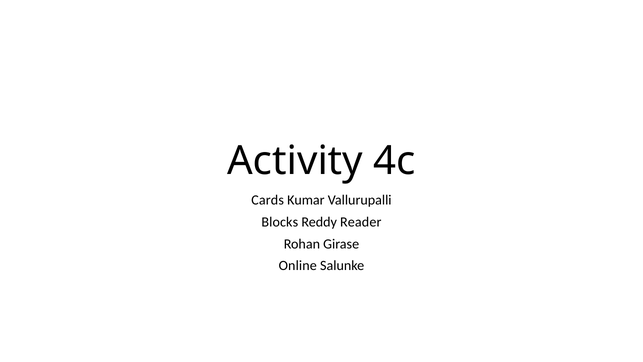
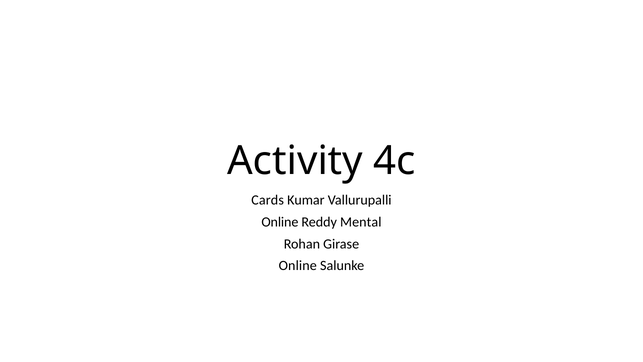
Blocks at (280, 222): Blocks -> Online
Reader: Reader -> Mental
